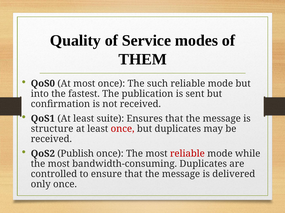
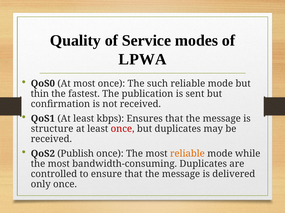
THEM: THEM -> LPWA
into: into -> thin
suite: suite -> kbps
reliable at (187, 154) colour: red -> orange
